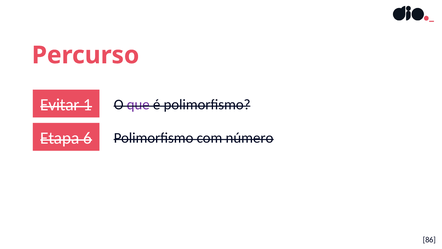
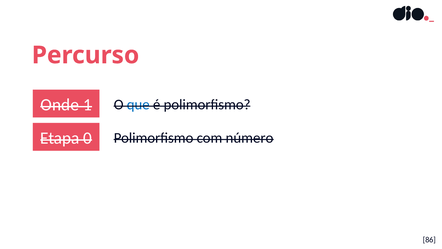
Evitar: Evitar -> Onde
que colour: purple -> blue
6: 6 -> 0
